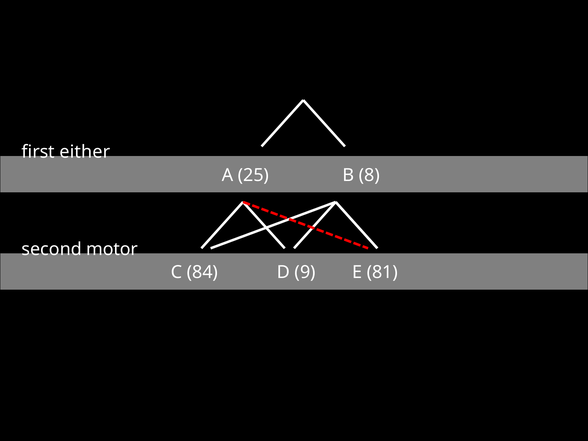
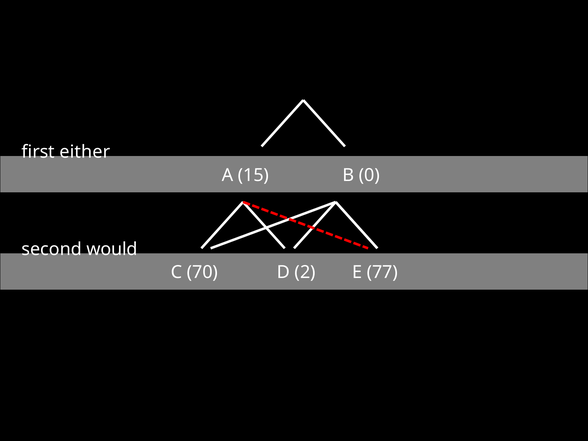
25: 25 -> 15
8: 8 -> 0
motor: motor -> would
84: 84 -> 70
9: 9 -> 2
81: 81 -> 77
